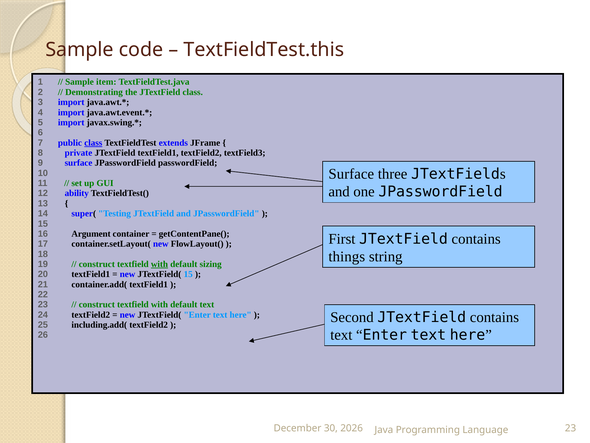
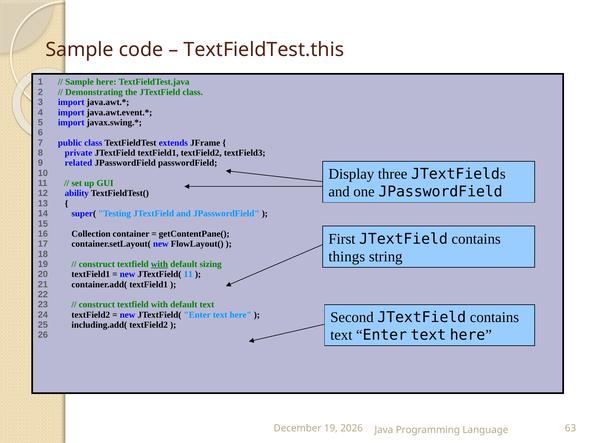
Sample item: item -> here
class at (93, 143) underline: present -> none
9 surface: surface -> related
Surface at (351, 174): Surface -> Display
Argument: Argument -> Collection
JTextField( 15: 15 -> 11
30 at (331, 428): 30 -> 19
23 at (571, 428): 23 -> 63
